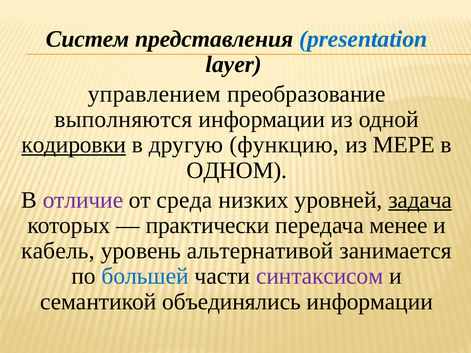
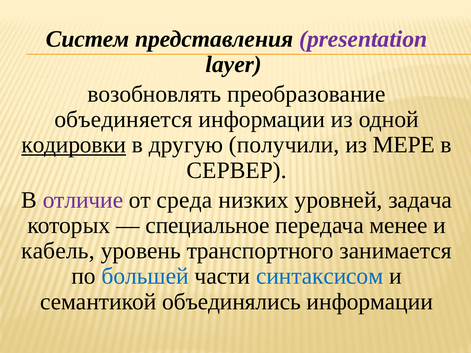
presentation colour: blue -> purple
управлением: управлением -> возобновлять
выполняются: выполняются -> объединяется
функцию: функцию -> получили
ОДНОМ: ОДНОМ -> СЕРВЕР
задача underline: present -> none
практически: практически -> специальное
альтернативой: альтернативой -> транспортного
синтаксисом colour: purple -> blue
